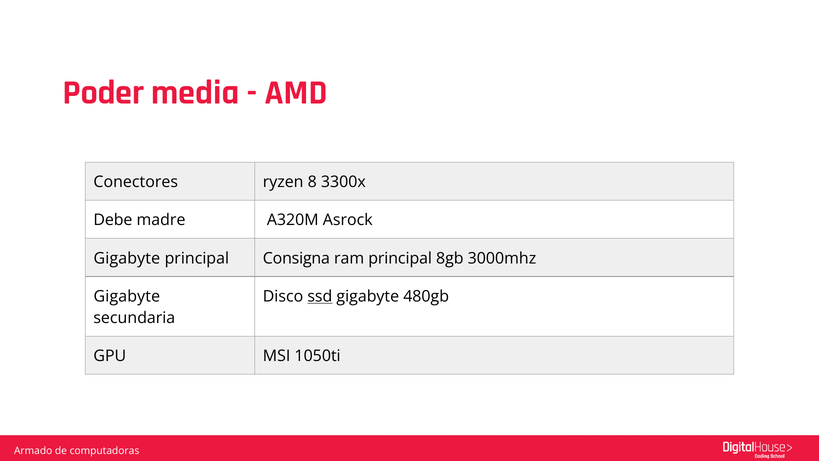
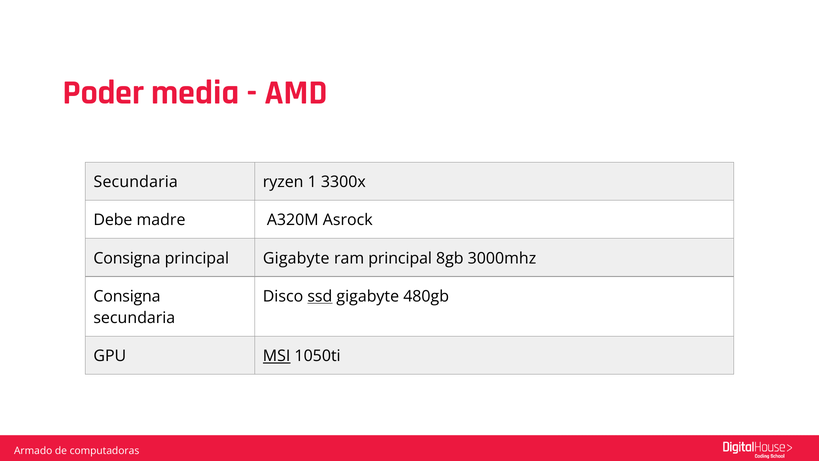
Conectores at (136, 182): Conectores -> Secundaria
8: 8 -> 1
Gigabyte at (127, 258): Gigabyte -> Consigna
principal Consigna: Consigna -> Gigabyte
Gigabyte at (127, 296): Gigabyte -> Consigna
MSI underline: none -> present
